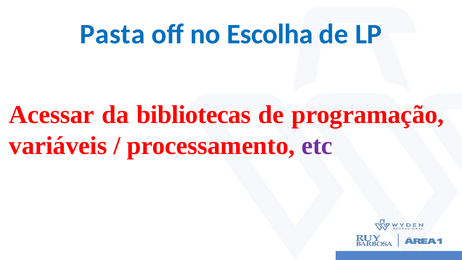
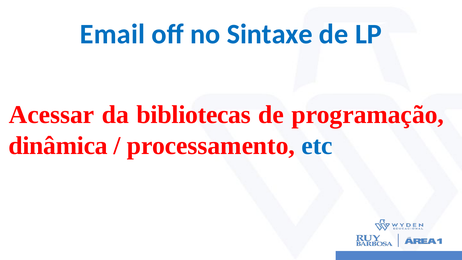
Pasta: Pasta -> Email
Escolha: Escolha -> Sintaxe
variáveis: variáveis -> dinâmica
etc colour: purple -> blue
